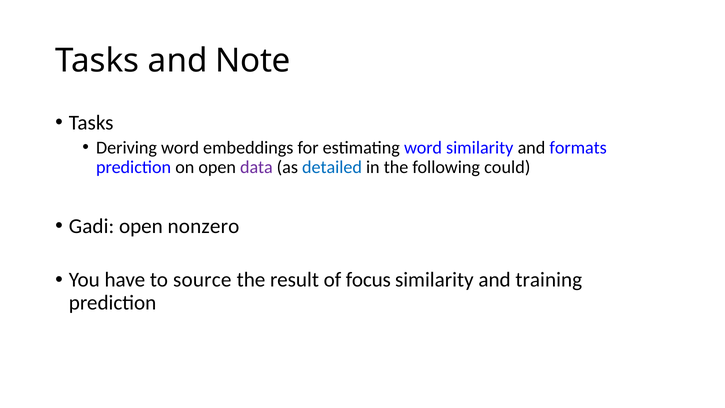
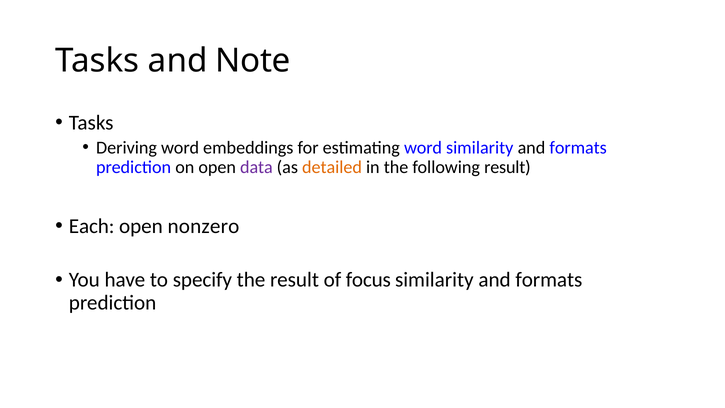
detailed colour: blue -> orange
following could: could -> result
Gadi: Gadi -> Each
source: source -> specify
training at (549, 280): training -> formats
